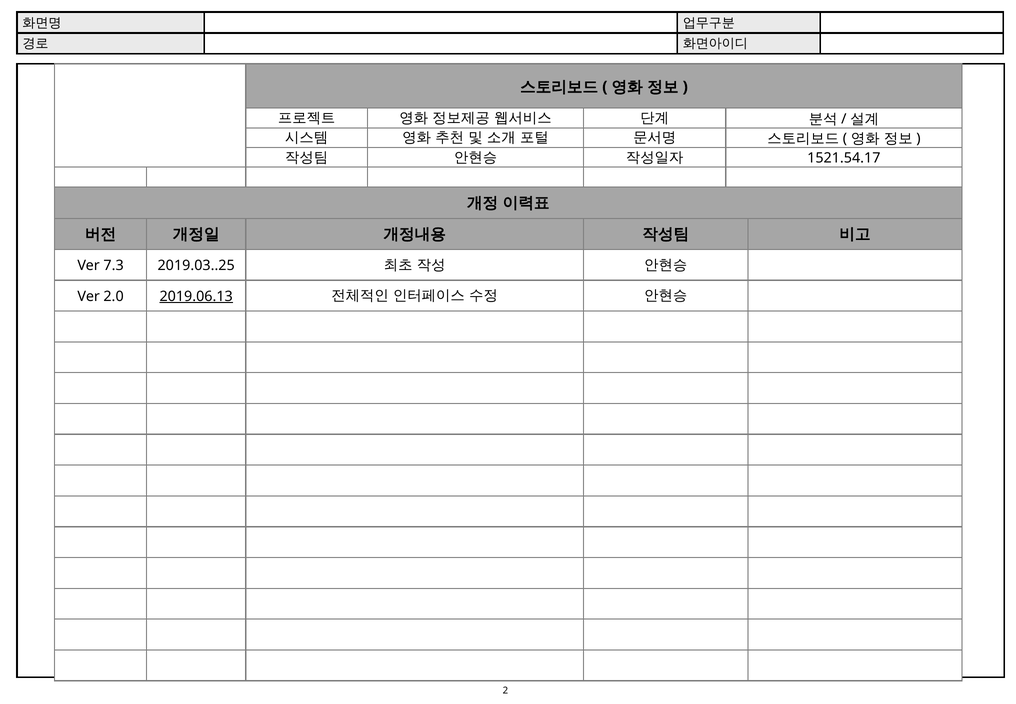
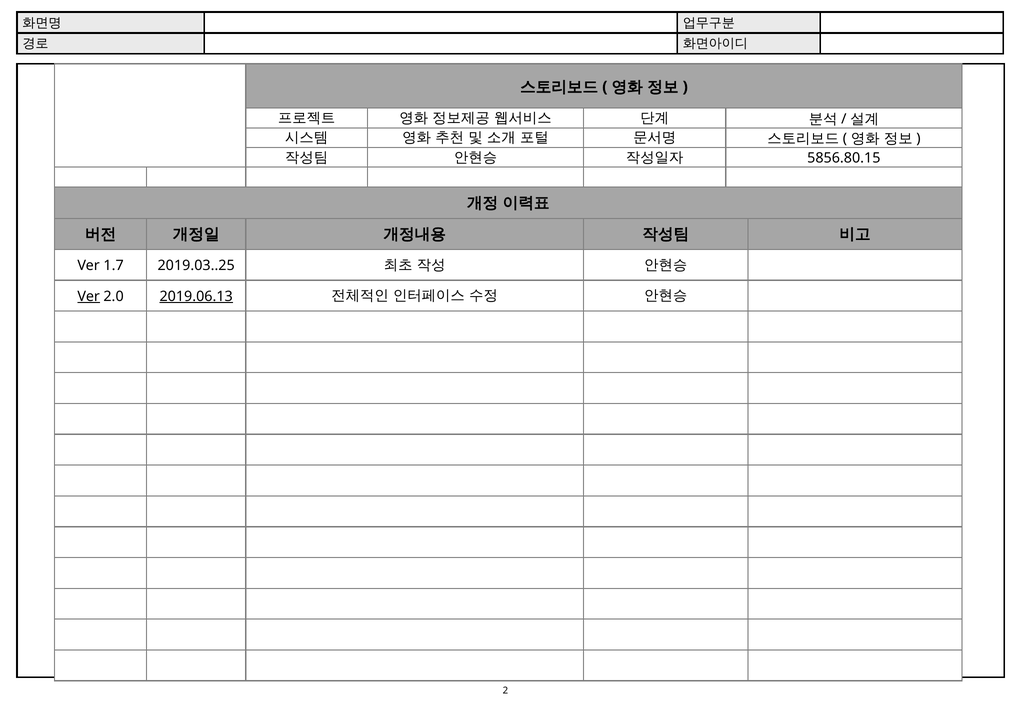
1521.54.17: 1521.54.17 -> 5856.80.15
7.3: 7.3 -> 1.7
Ver at (89, 296) underline: none -> present
